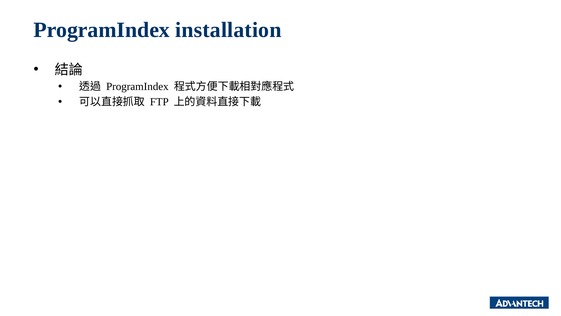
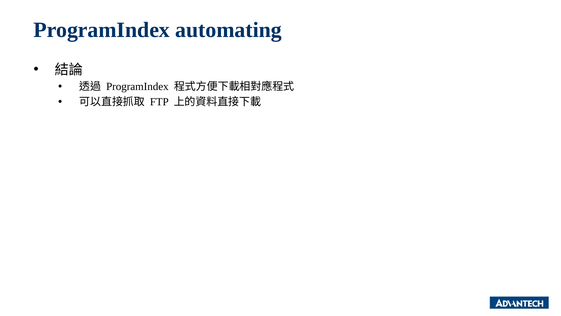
installation: installation -> automating
